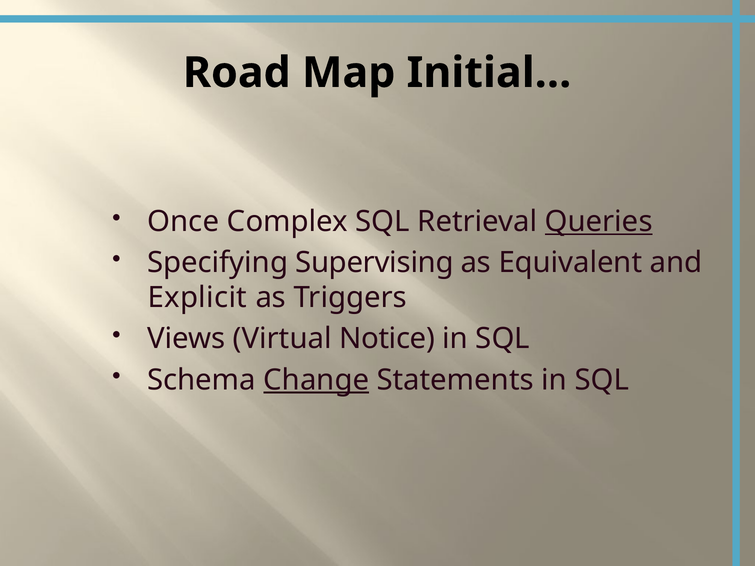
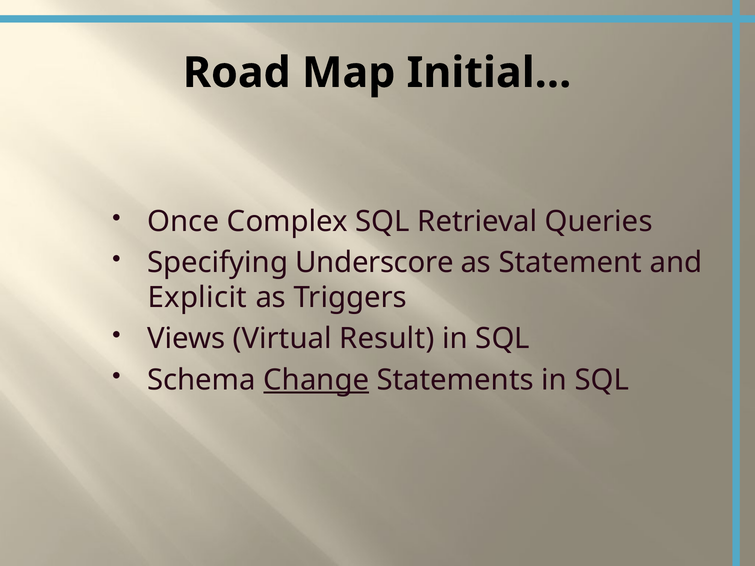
Queries underline: present -> none
Supervising: Supervising -> Underscore
Equivalent: Equivalent -> Statement
Notice: Notice -> Result
